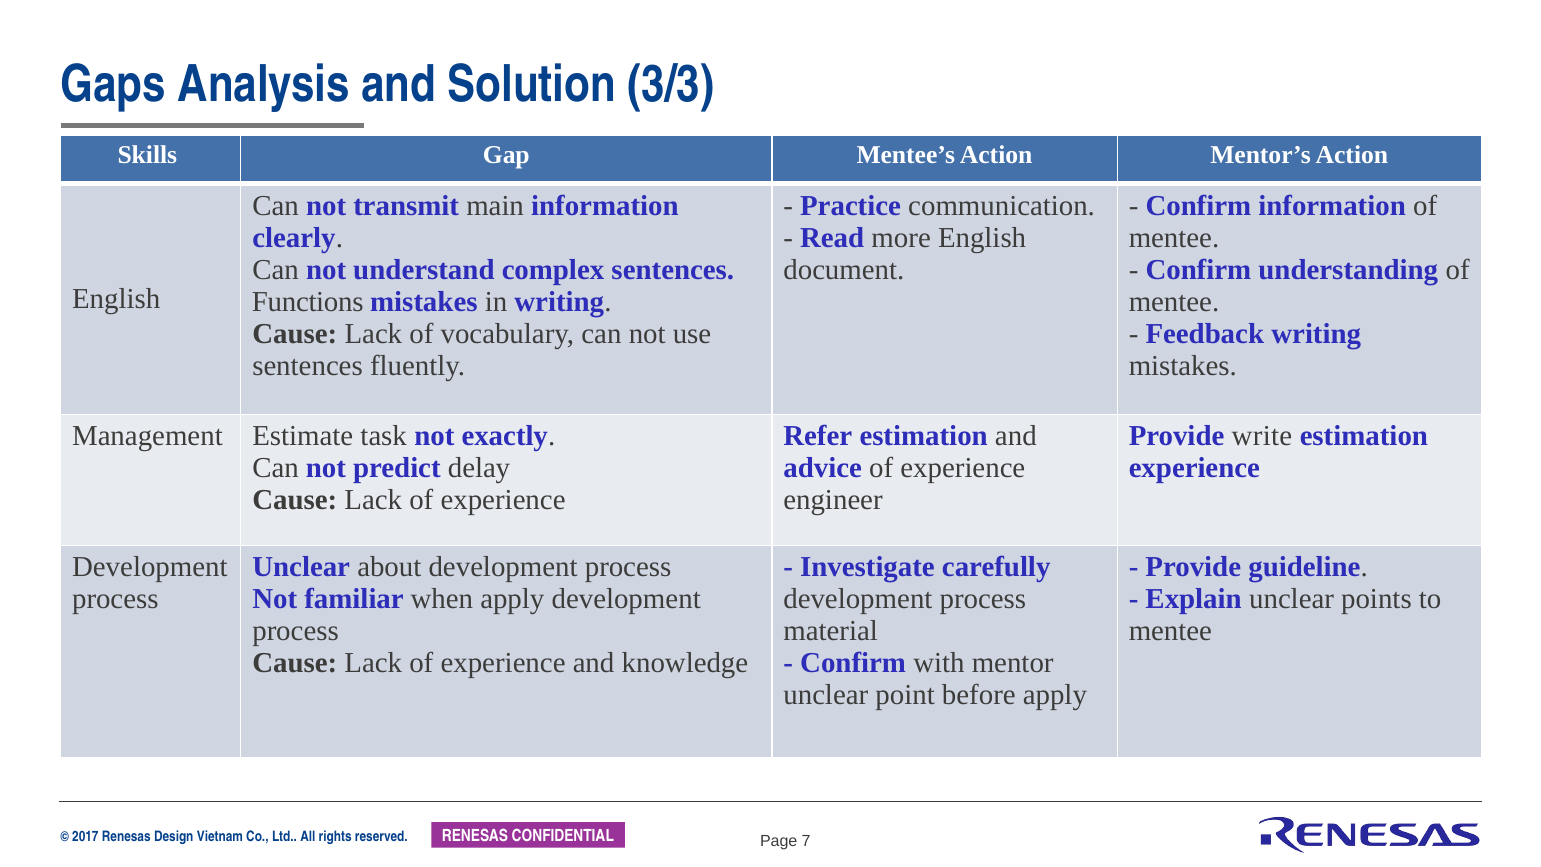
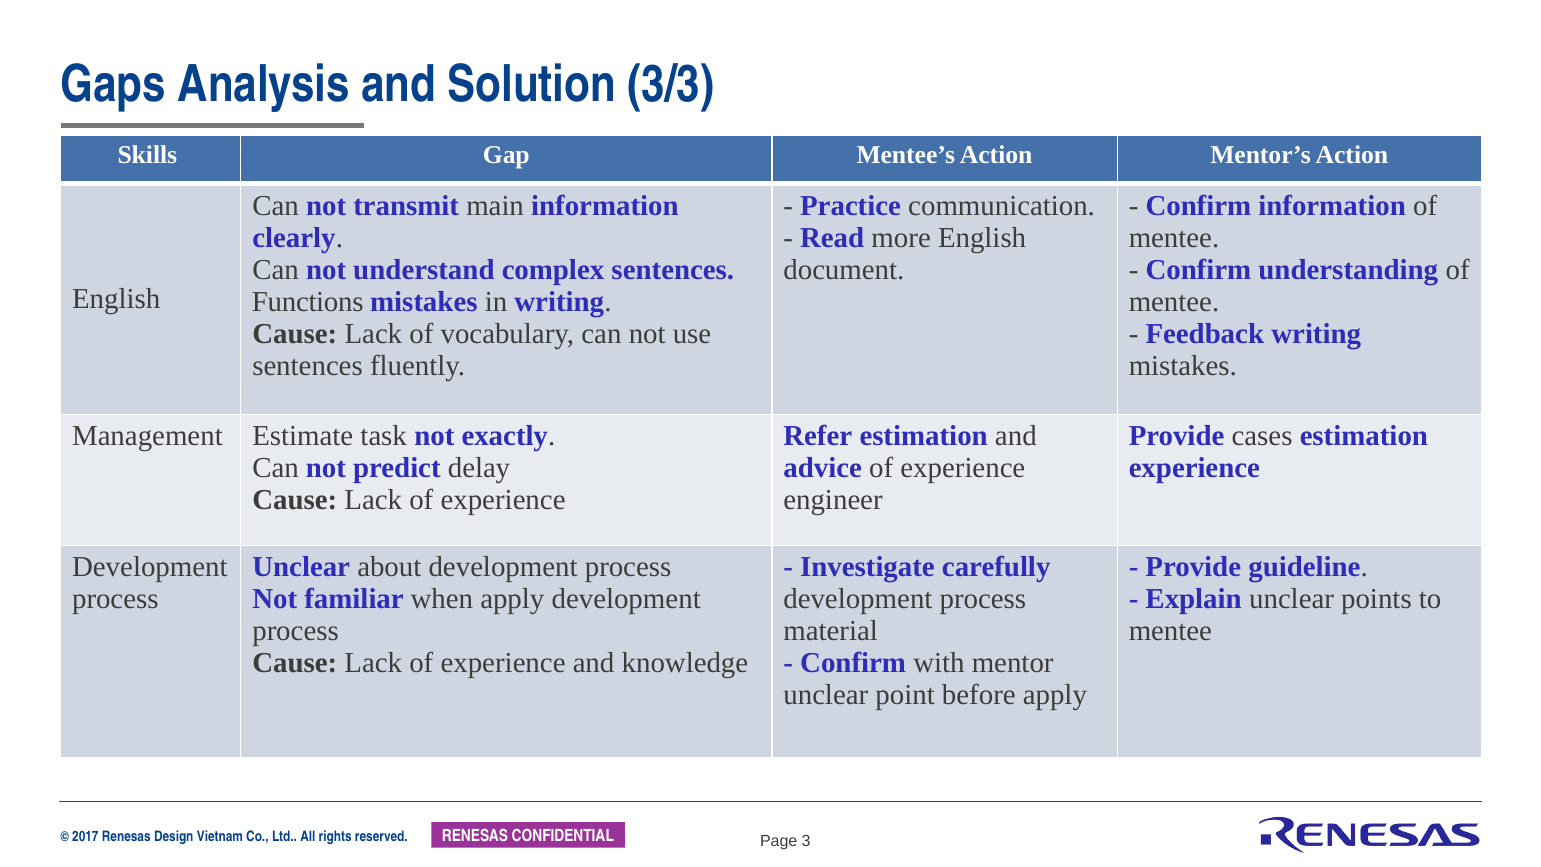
write: write -> cases
7: 7 -> 3
